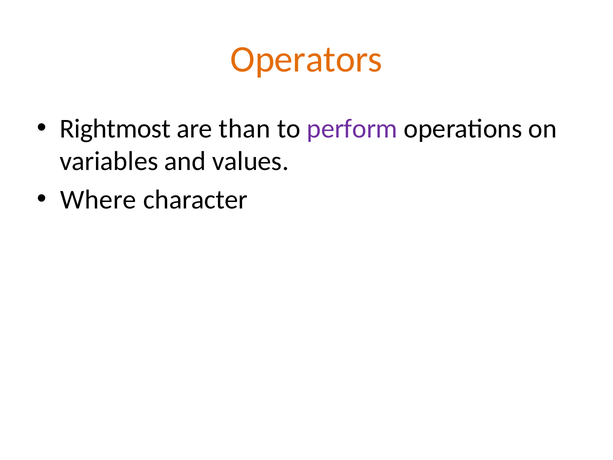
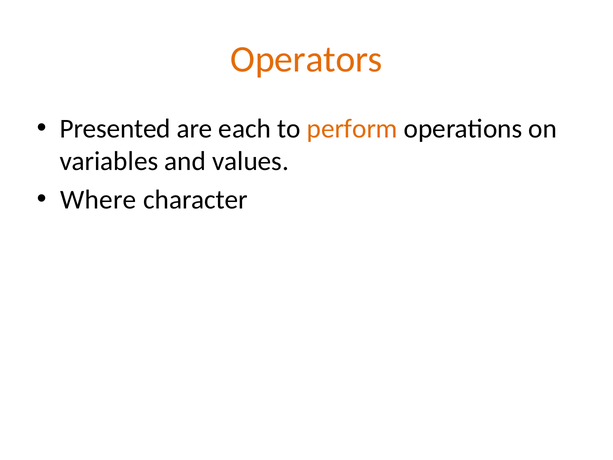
Rightmost: Rightmost -> Presented
than: than -> each
perform colour: purple -> orange
